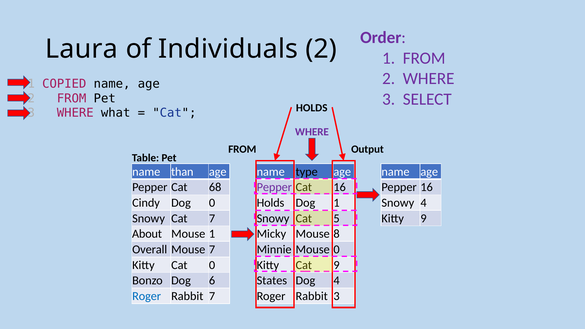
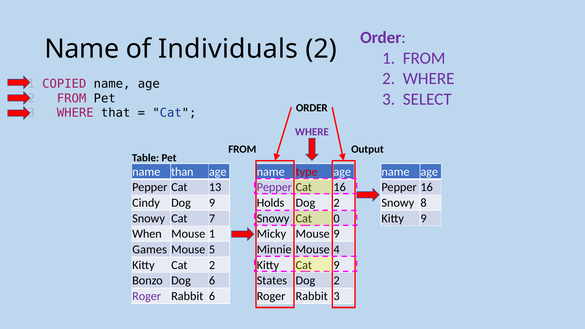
Laura at (82, 49): Laura -> Name
HOLDS at (312, 108): HOLDS -> ORDER
what: what -> that
type colour: black -> red
68: 68 -> 13
Dog 0: 0 -> 9
1 at (337, 203): 1 -> 2
Snowy 4: 4 -> 8
5: 5 -> 0
About: About -> When
Mouse 8: 8 -> 9
Overall: Overall -> Games
Mouse 7: 7 -> 5
Mouse 0: 0 -> 4
Cat 0: 0 -> 2
4 at (337, 281): 4 -> 2
Roger at (147, 296) colour: blue -> purple
Rabbit 7: 7 -> 6
